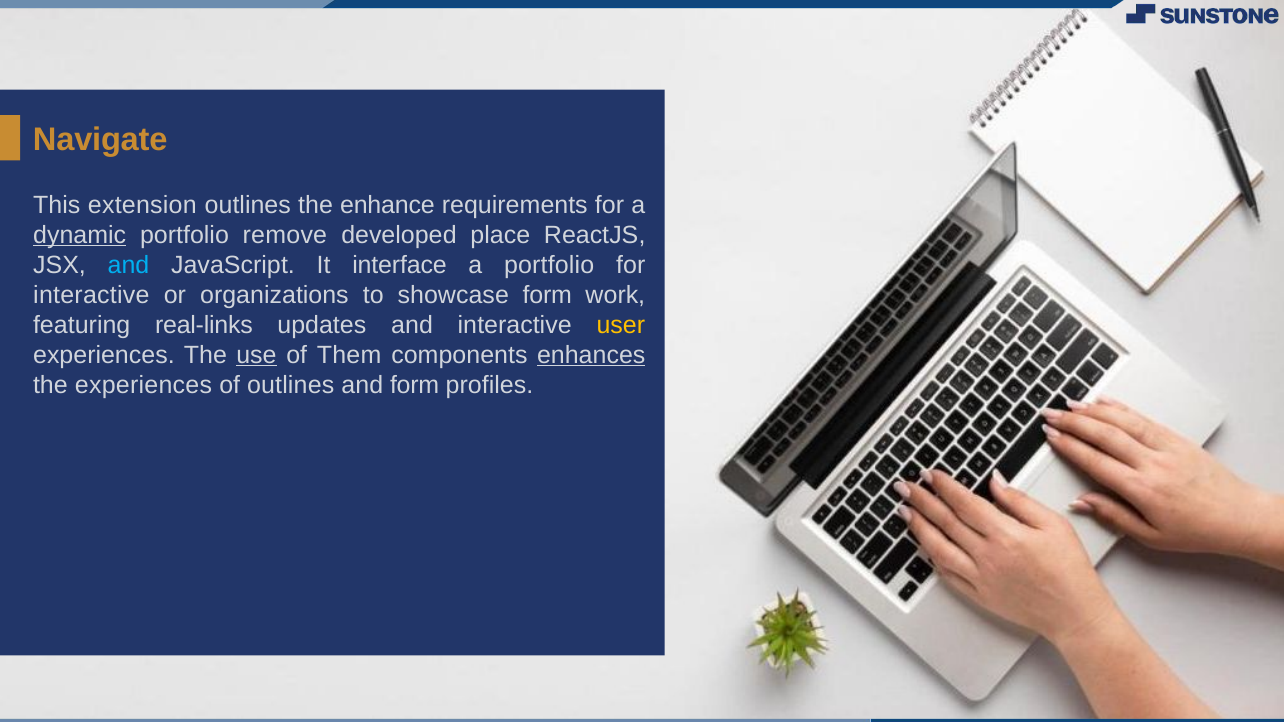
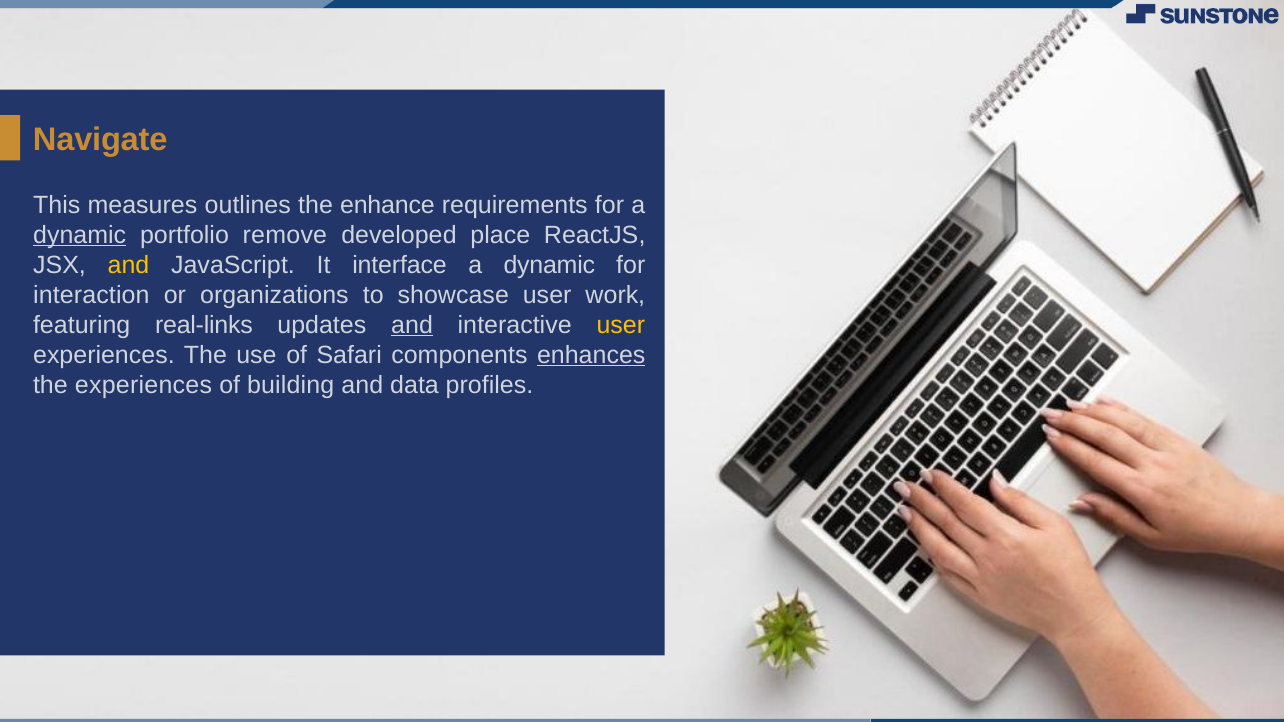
extension: extension -> measures
and at (128, 265) colour: light blue -> yellow
portfolio at (549, 265): portfolio -> dynamic
interactive at (91, 295): interactive -> interaction
showcase form: form -> user
and at (412, 325) underline: none -> present
use underline: present -> none
Them: Them -> Safari
of outlines: outlines -> building
and form: form -> data
